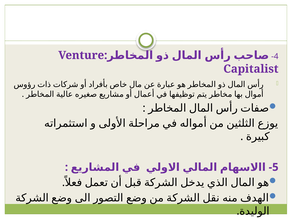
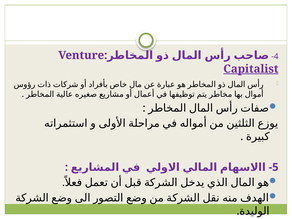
Capitalist underline: none -> present
